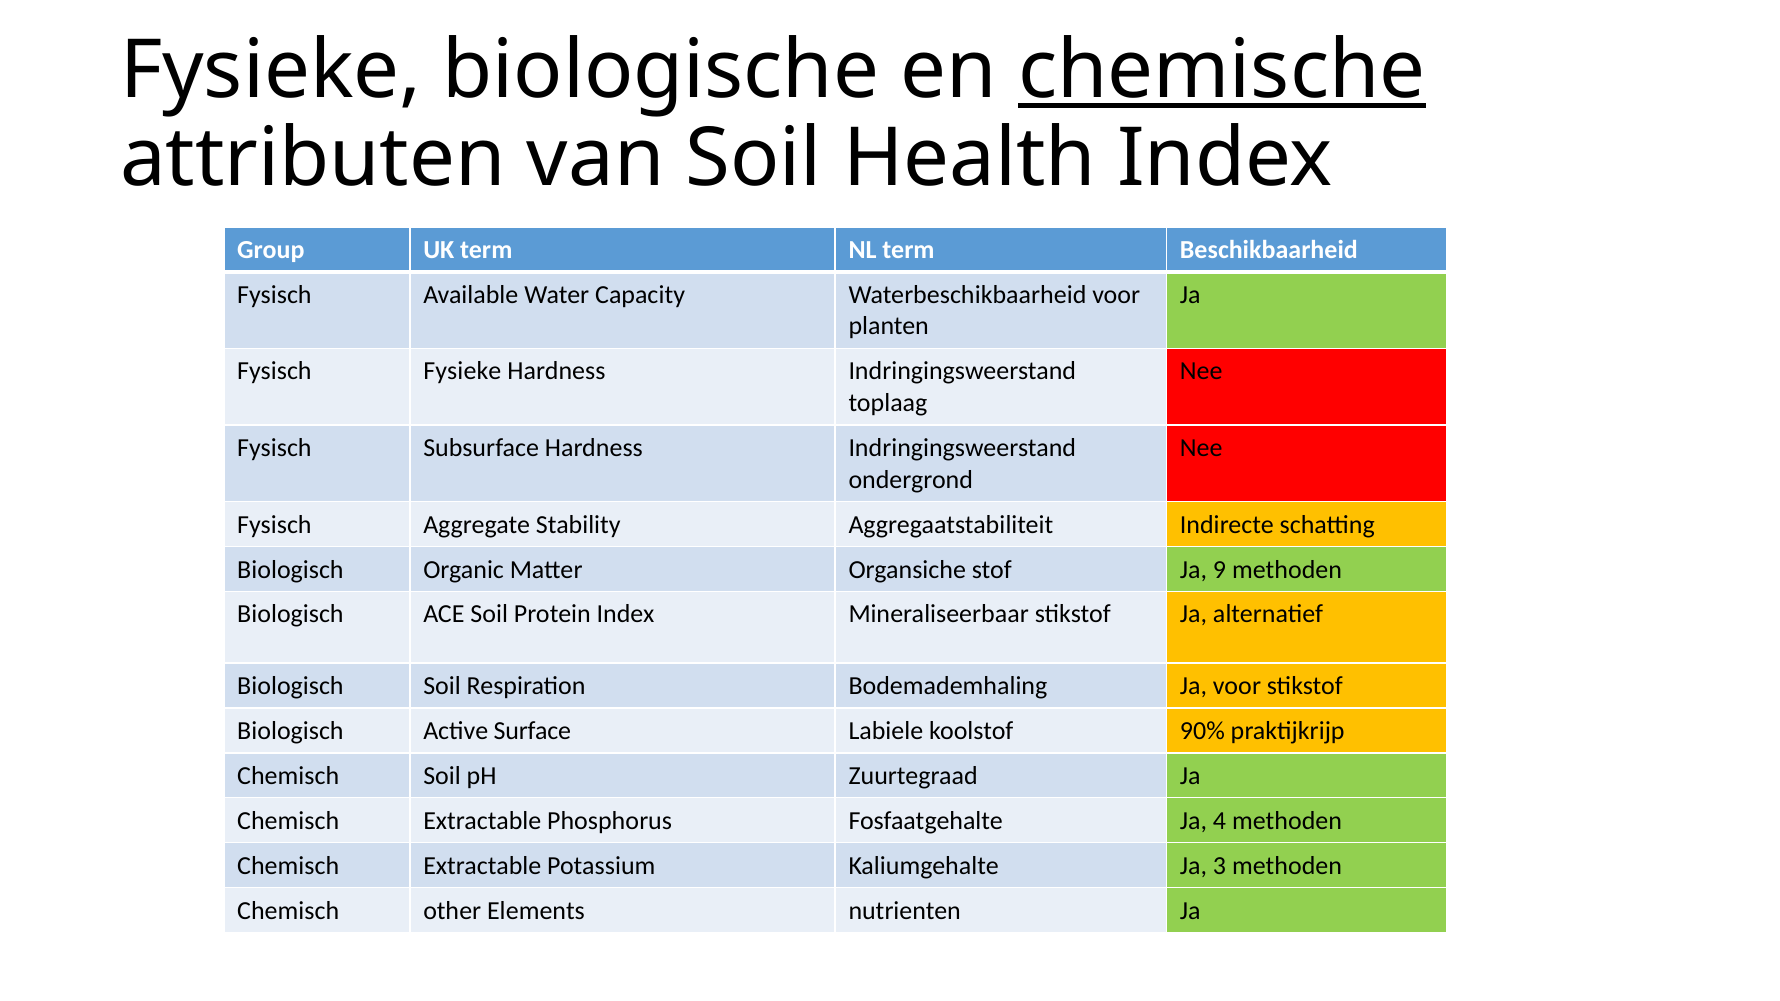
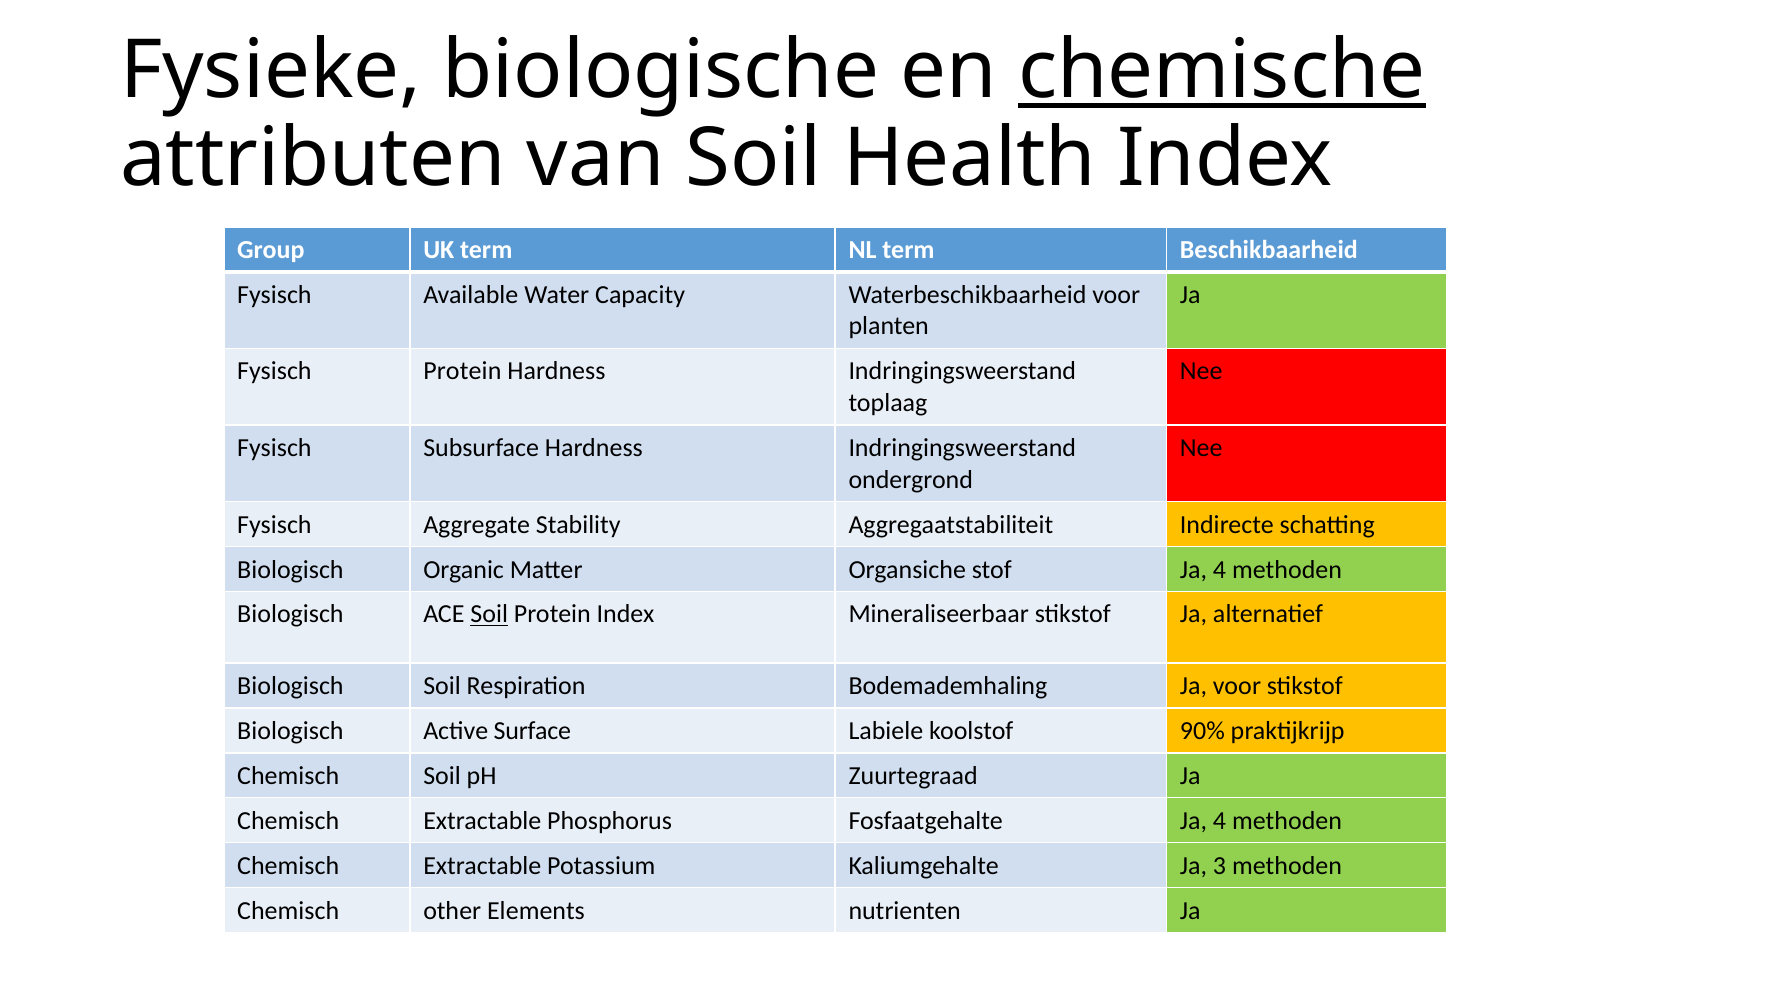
Fysisch Fysieke: Fysieke -> Protein
stof Ja 9: 9 -> 4
Soil at (489, 615) underline: none -> present
